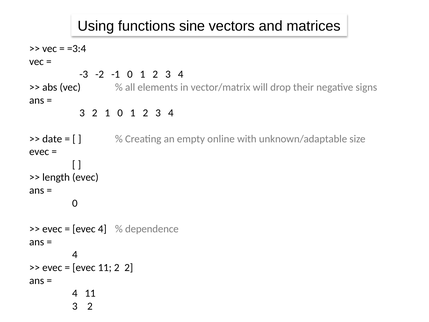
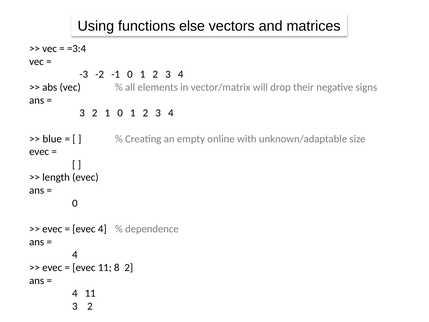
sine: sine -> else
date: date -> blue
11 2: 2 -> 8
